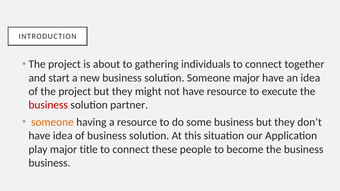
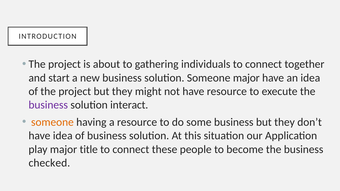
business at (48, 105) colour: red -> purple
partner: partner -> interact
business at (49, 163): business -> checked
